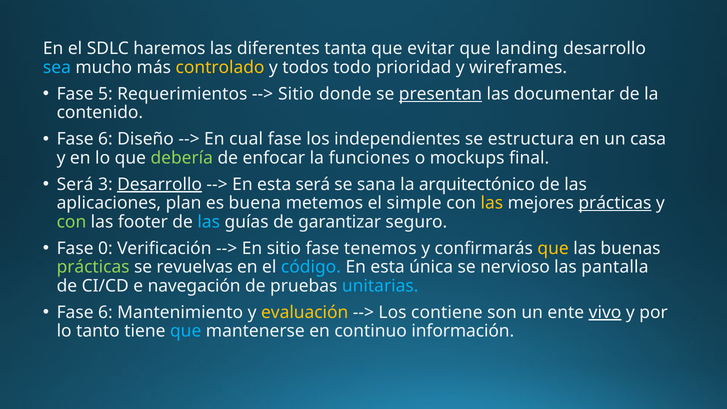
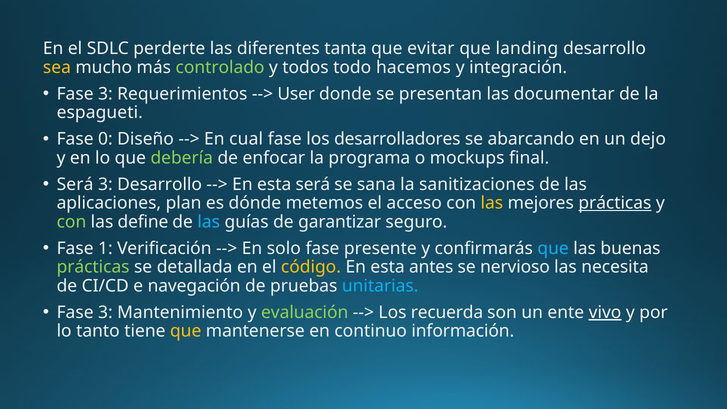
haremos: haremos -> perderte
sea colour: light blue -> yellow
controlado colour: yellow -> light green
prioridad: prioridad -> hacemos
wireframes: wireframes -> integración
5 at (105, 94): 5 -> 3
Sitio at (296, 94): Sitio -> User
presentan underline: present -> none
contenido: contenido -> espagueti
6 at (105, 139): 6 -> 0
independientes: independientes -> desarrolladores
estructura: estructura -> abarcando
casa: casa -> dejo
funciones: funciones -> programa
Desarrollo at (160, 184) underline: present -> none
arquitectónico: arquitectónico -> sanitizaciones
buena: buena -> dónde
simple: simple -> acceso
footer: footer -> define
0: 0 -> 1
En sitio: sitio -> solo
tenemos: tenemos -> presente
que at (553, 248) colour: yellow -> light blue
revuelvas: revuelvas -> detallada
código colour: light blue -> yellow
única: única -> antes
pantalla: pantalla -> necesita
6 at (105, 312): 6 -> 3
evaluación colour: yellow -> light green
contiene: contiene -> recuerda
que at (186, 331) colour: light blue -> yellow
